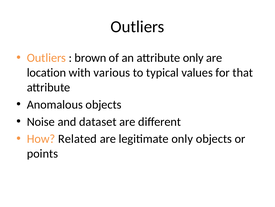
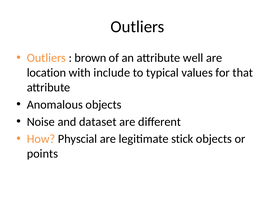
attribute only: only -> well
various: various -> include
Related: Related -> Physcial
legitimate only: only -> stick
